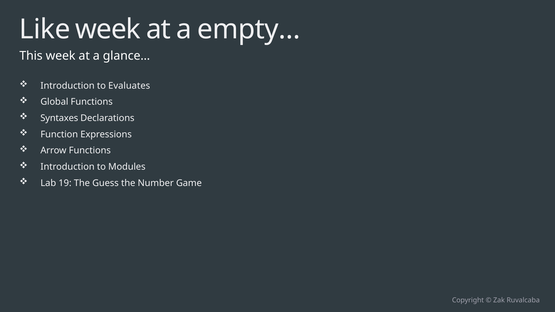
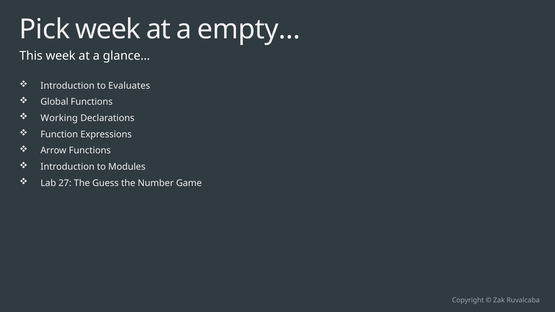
Like: Like -> Pick
Syntaxes: Syntaxes -> Working
19: 19 -> 27
